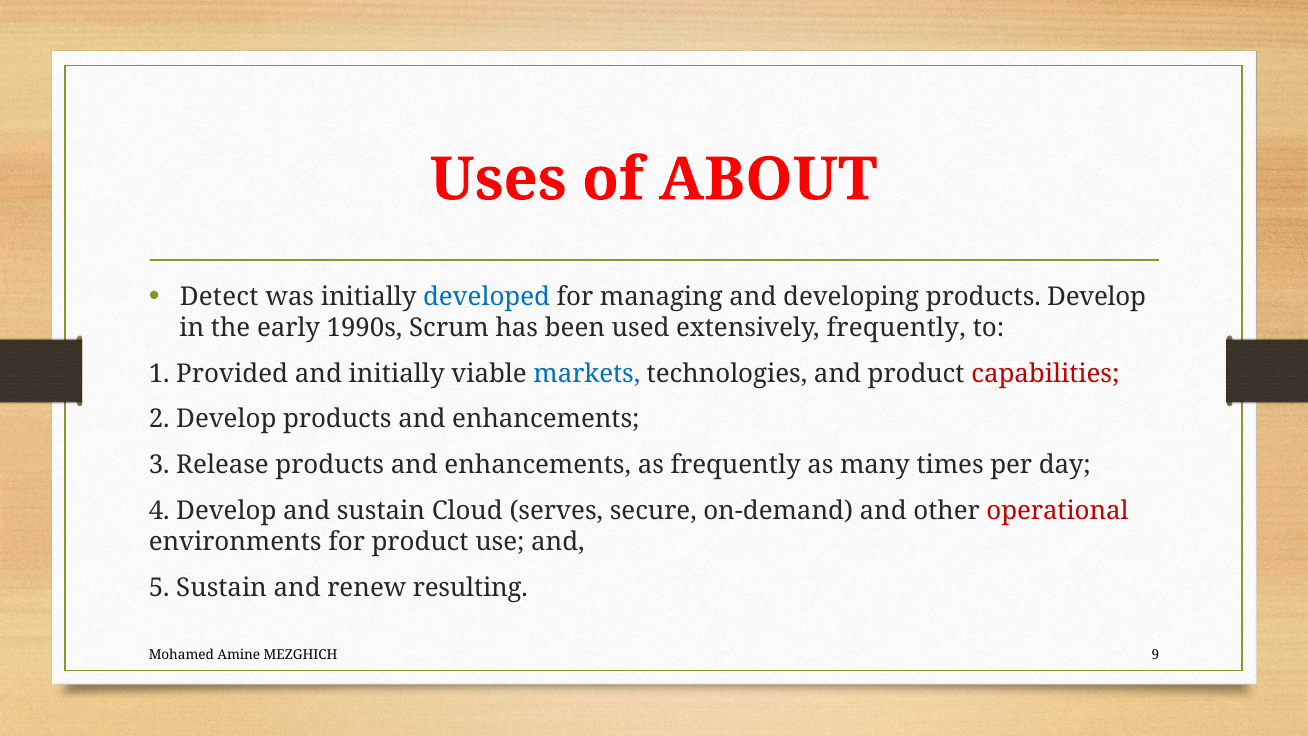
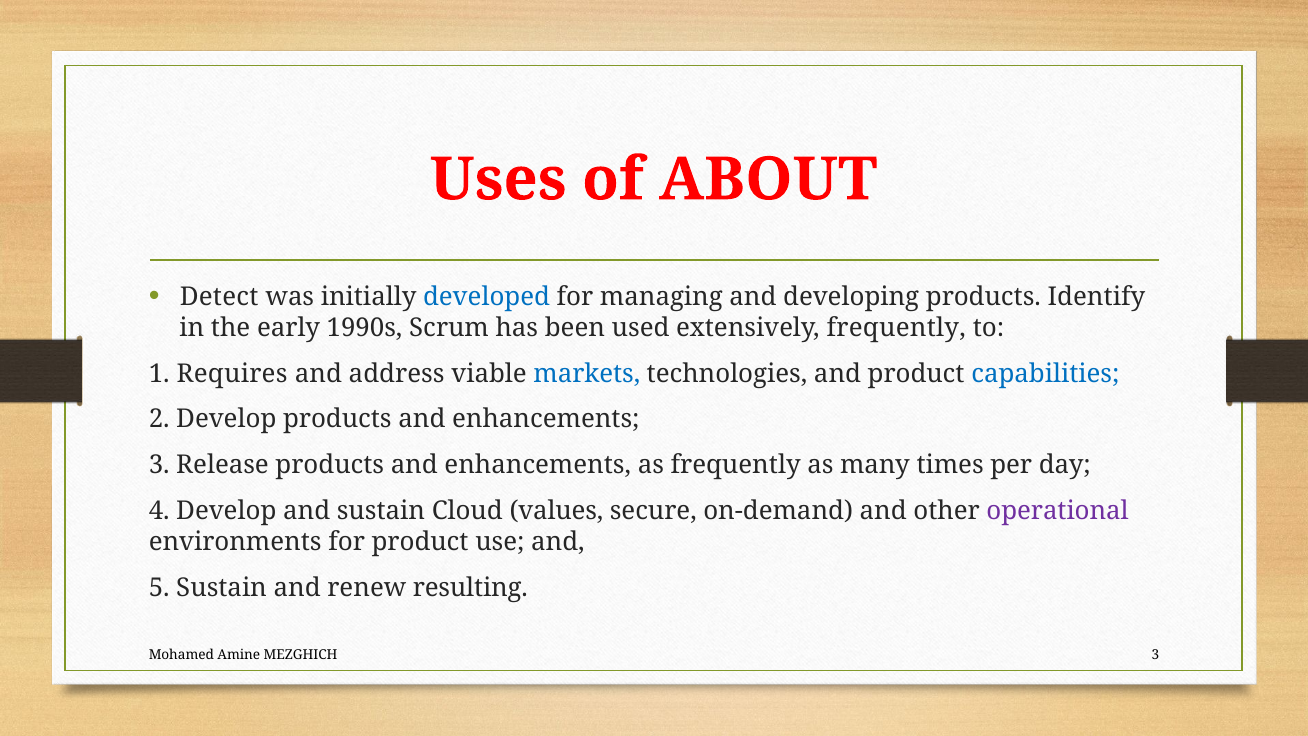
products Develop: Develop -> Identify
Provided: Provided -> Requires
and initially: initially -> address
capabilities colour: red -> blue
serves: serves -> values
operational colour: red -> purple
MEZGHICH 9: 9 -> 3
